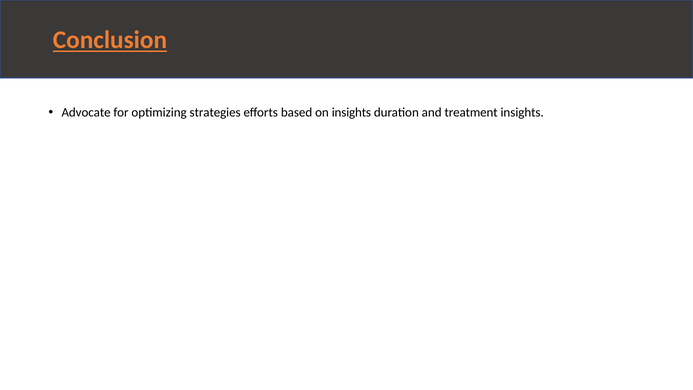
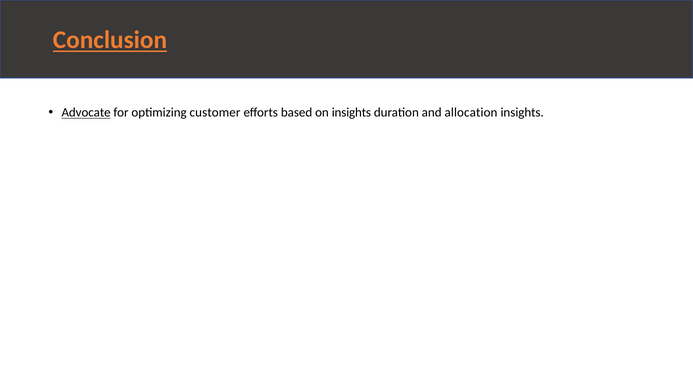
Advocate underline: none -> present
strategies: strategies -> customer
treatment: treatment -> allocation
